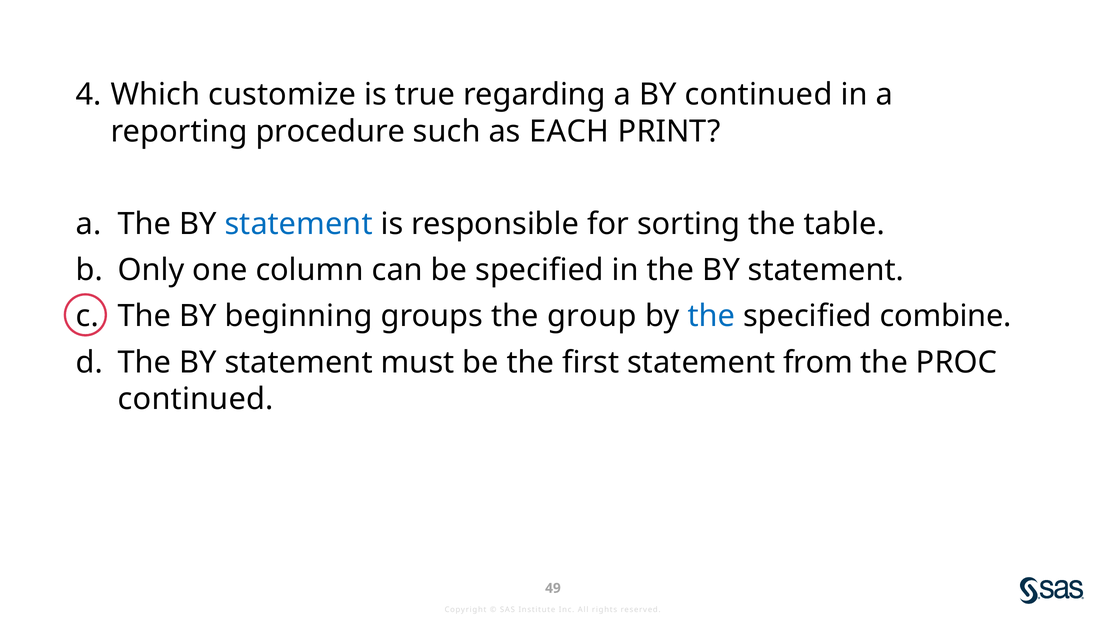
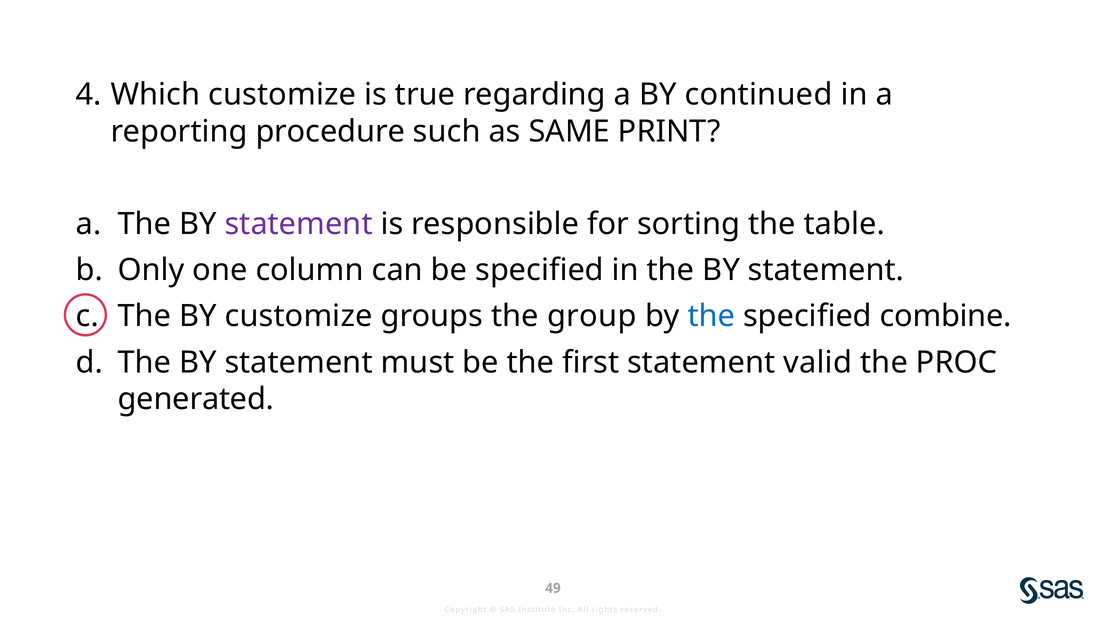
EACH: EACH -> SAME
statement at (299, 224) colour: blue -> purple
BY beginning: beginning -> customize
from: from -> valid
continued at (196, 399): continued -> generated
